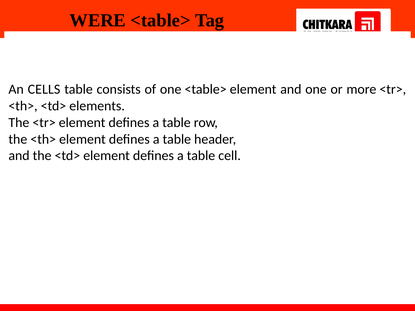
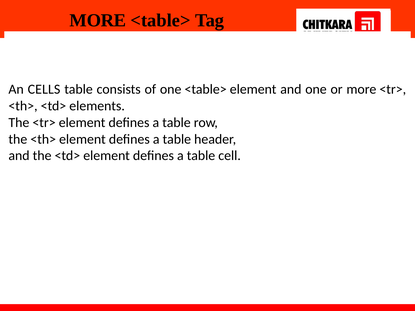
WERE at (98, 20): WERE -> MORE
